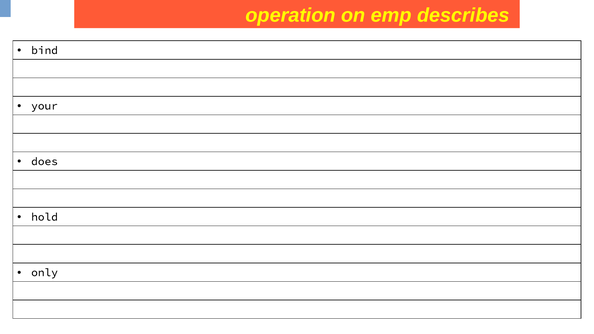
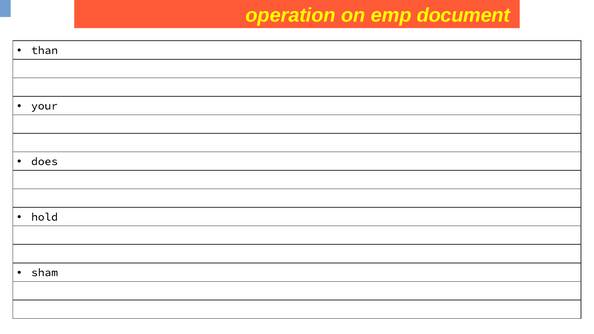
describes: describes -> document
bind: bind -> than
only: only -> sham
